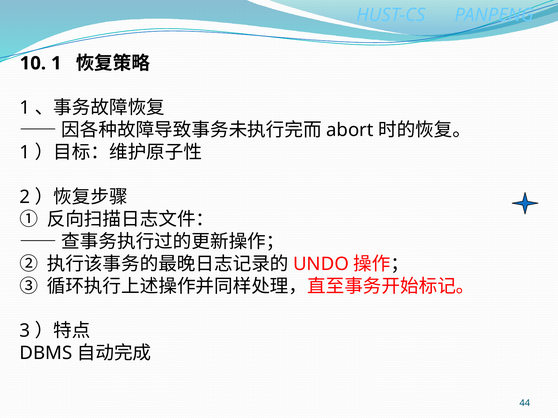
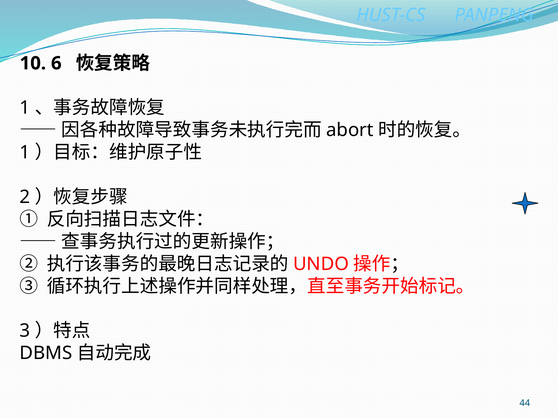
10 1: 1 -> 6
